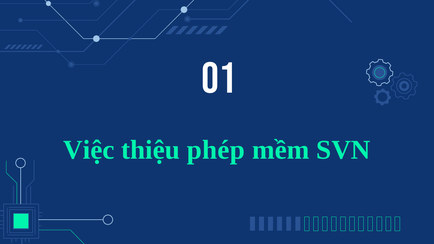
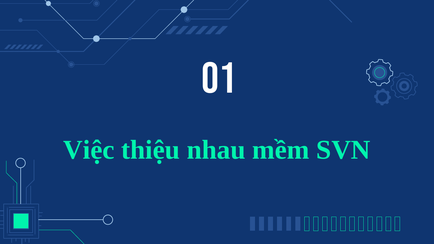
phép: phép -> nhau
